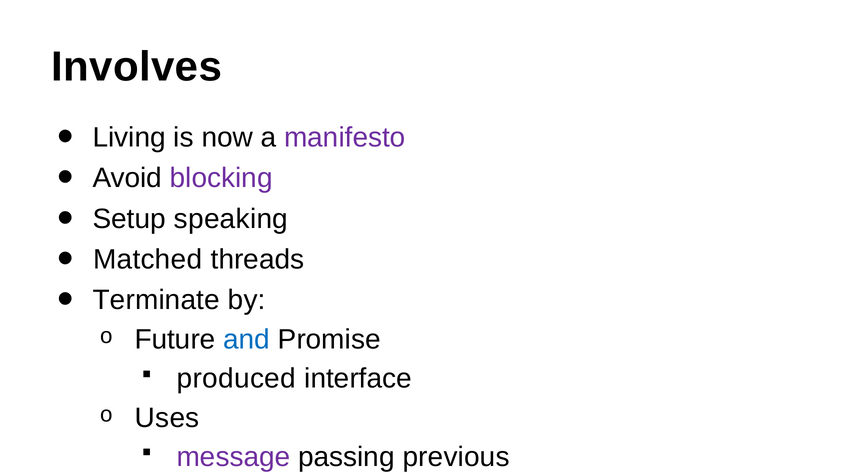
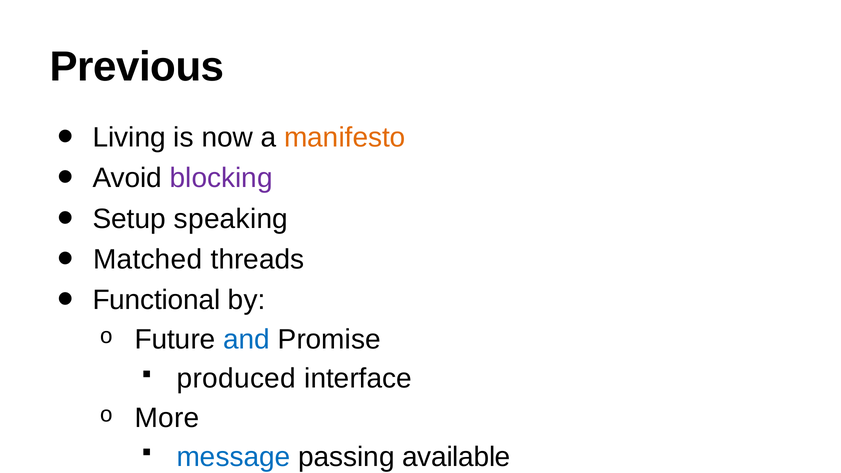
Involves: Involves -> Previous
manifesto colour: purple -> orange
Terminate: Terminate -> Functional
Uses: Uses -> More
message colour: purple -> blue
previous: previous -> available
